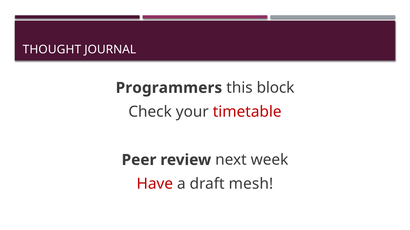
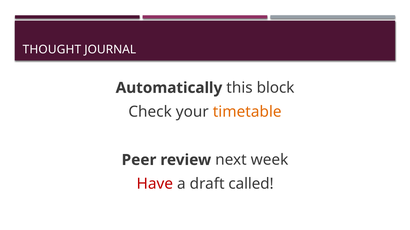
Programmers: Programmers -> Automatically
timetable colour: red -> orange
mesh: mesh -> called
